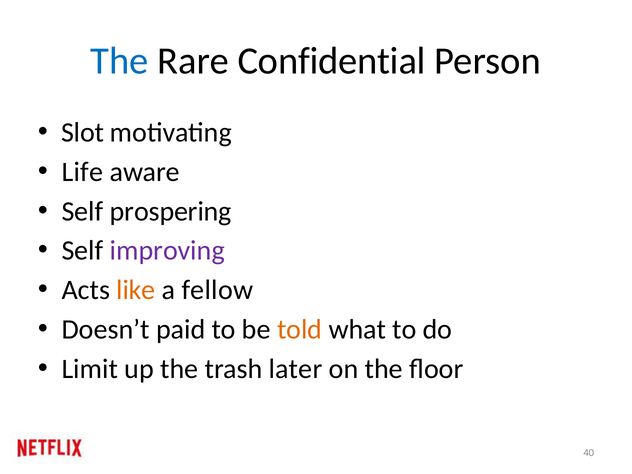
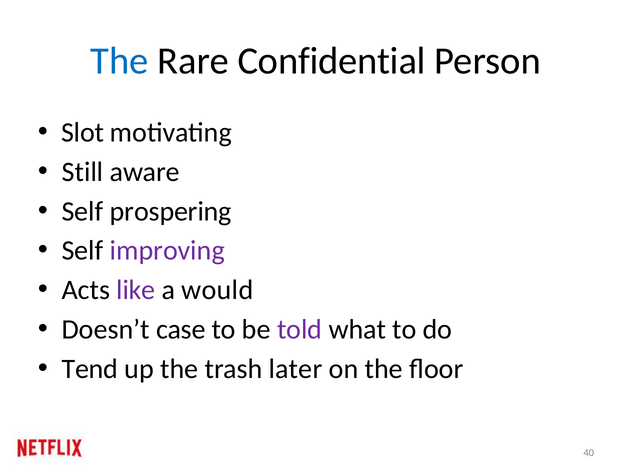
Life: Life -> Still
like colour: orange -> purple
fellow: fellow -> would
paid: paid -> case
told colour: orange -> purple
Limit: Limit -> Tend
